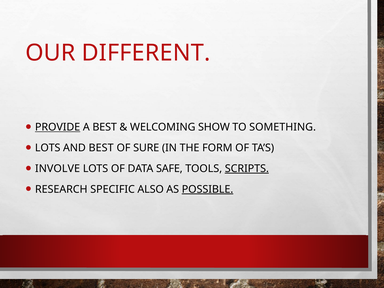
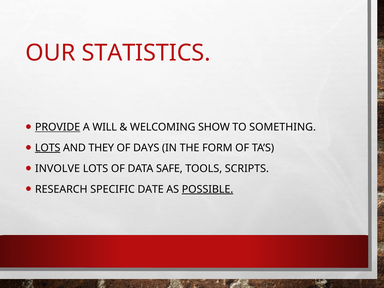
DIFFERENT: DIFFERENT -> STATISTICS
A BEST: BEST -> WILL
LOTS at (48, 148) underline: none -> present
AND BEST: BEST -> THEY
SURE: SURE -> DAYS
SCRIPTS underline: present -> none
ALSO: ALSO -> DATE
